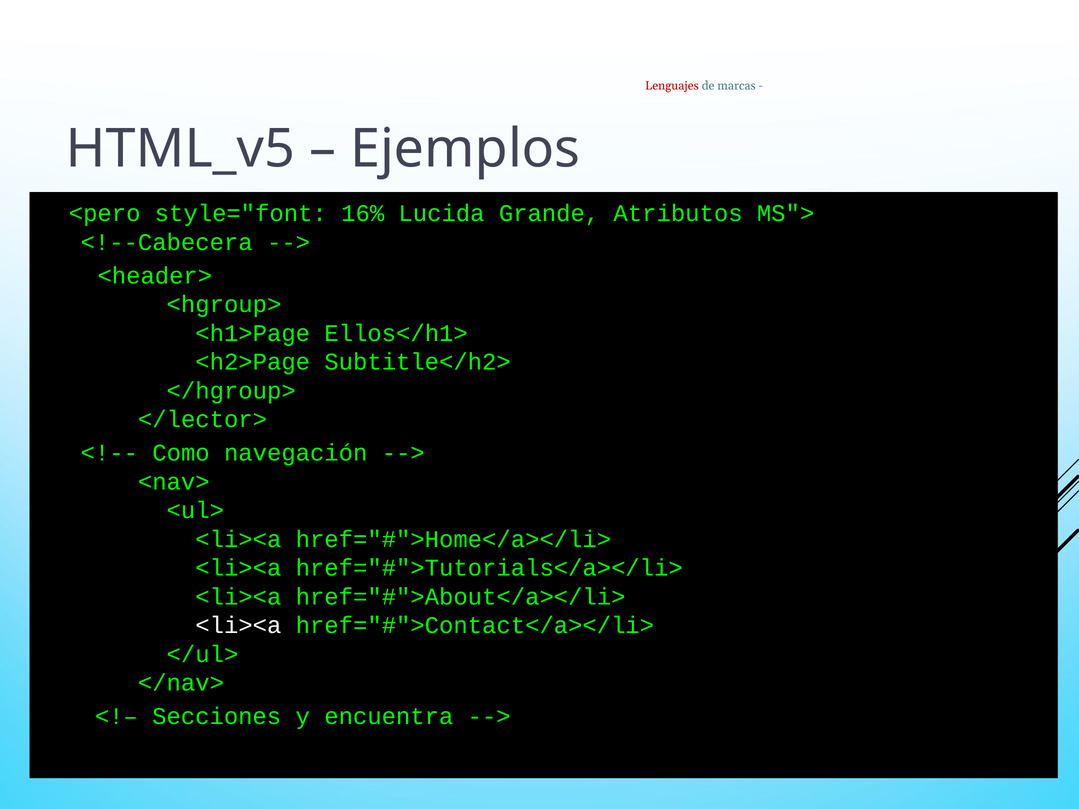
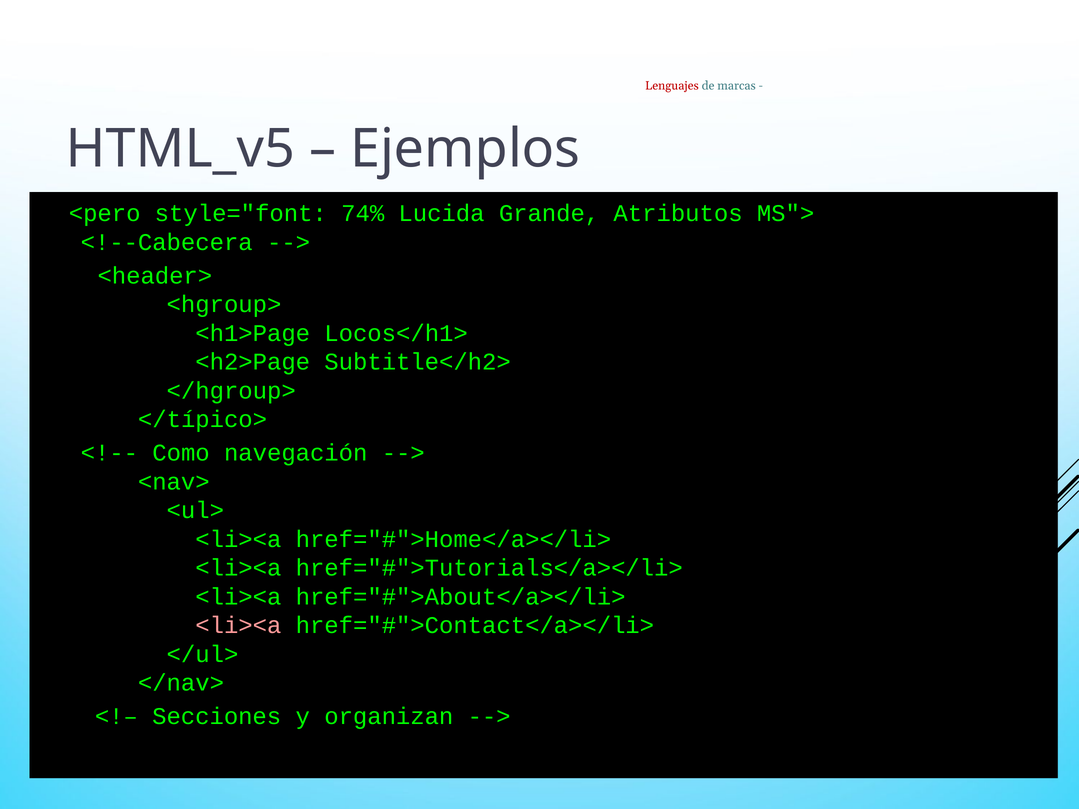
16%: 16% -> 74%
Ellos</h1>: Ellos</h1> -> Locos</h1>
</lector>: </lector> -> </típico>
<li><a at (238, 626) colour: white -> pink
encuentra: encuentra -> organizan
